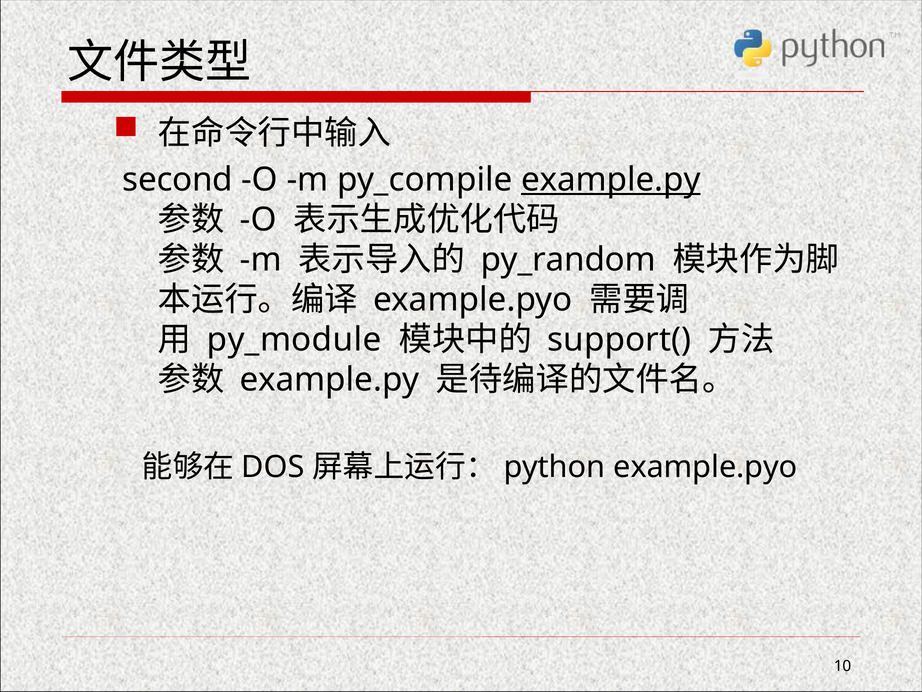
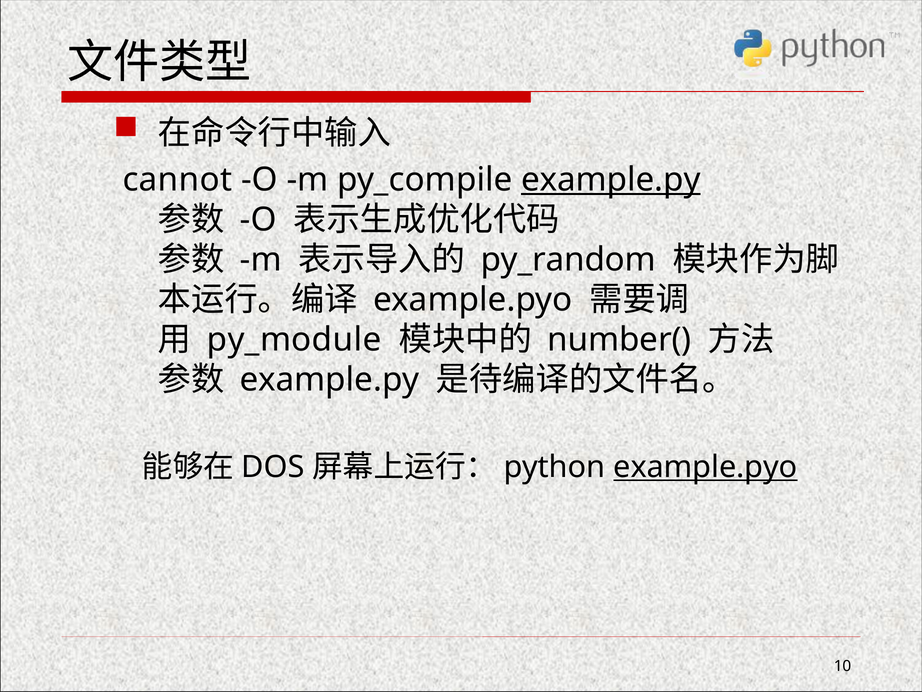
second: second -> cannot
support(: support( -> number(
example.pyo at (705, 467) underline: none -> present
